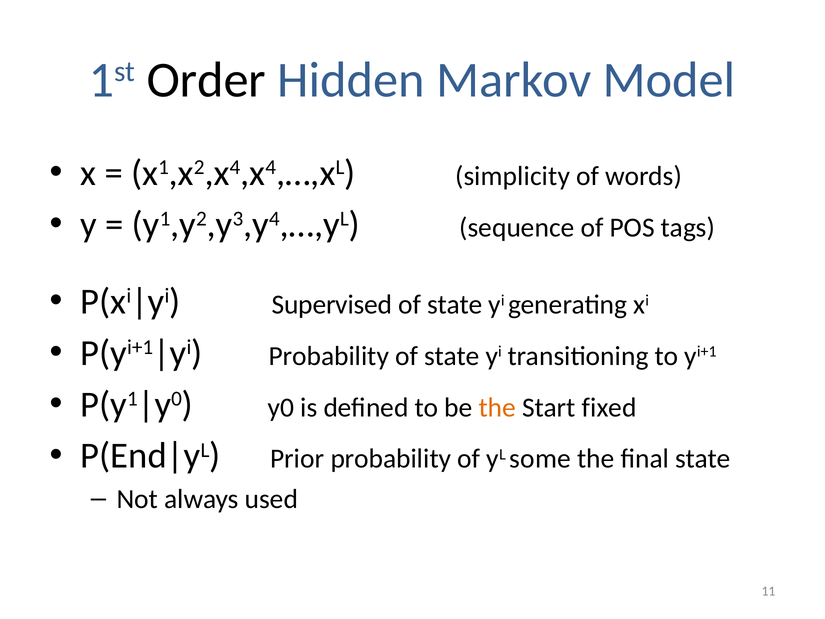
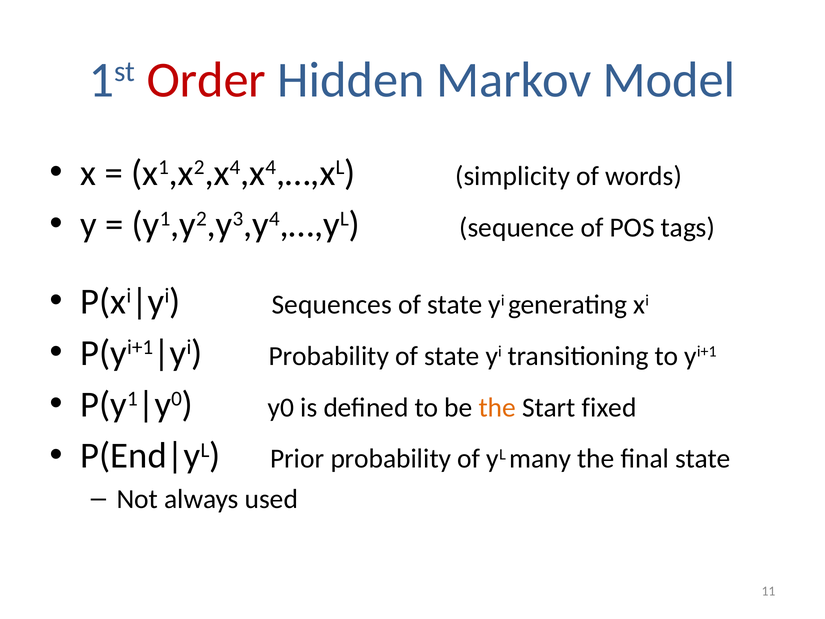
Order colour: black -> red
Supervised: Supervised -> Sequences
some: some -> many
